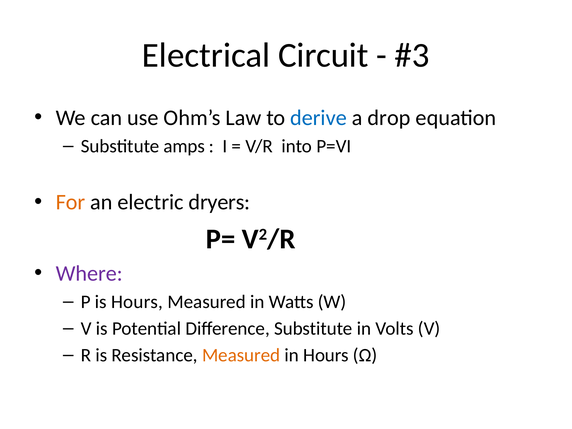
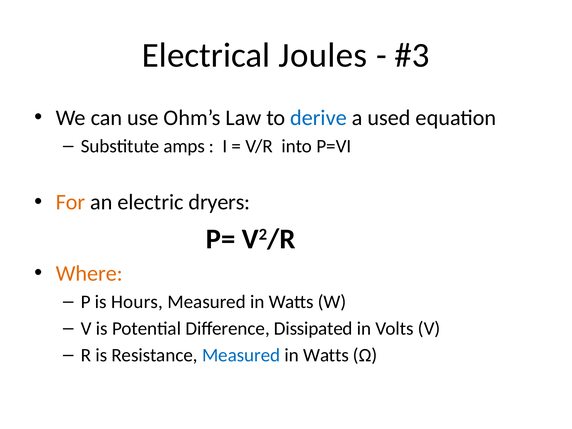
Circuit: Circuit -> Joules
drop: drop -> used
Where colour: purple -> orange
Difference Substitute: Substitute -> Dissipated
Measured at (241, 355) colour: orange -> blue
Hours at (326, 355): Hours -> Watts
